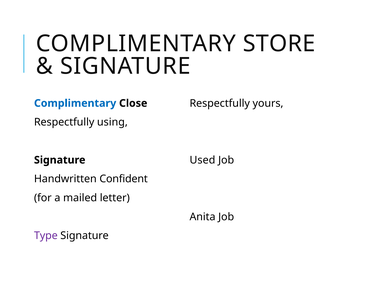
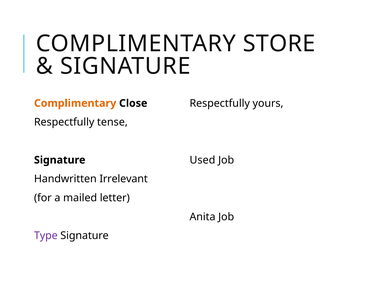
Complimentary at (75, 103) colour: blue -> orange
using: using -> tense
Confident: Confident -> Irrelevant
